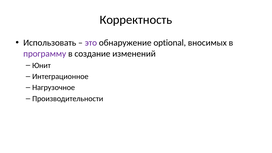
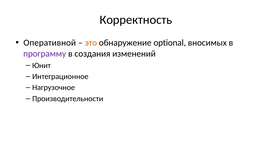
Использовать: Использовать -> Оперативной
это colour: purple -> orange
создание: создание -> создания
